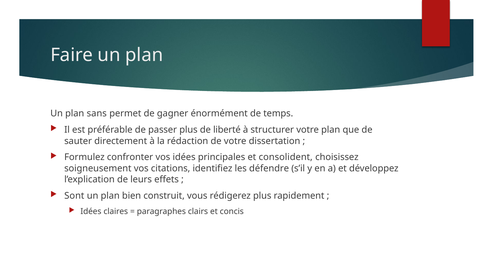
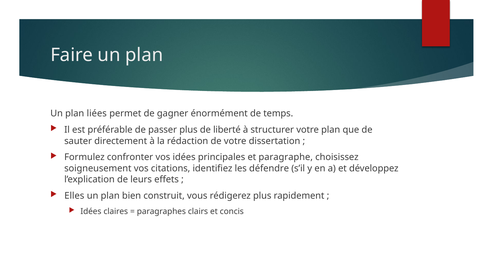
sans: sans -> liées
consolident: consolident -> paragraphe
Sont: Sont -> Elles
